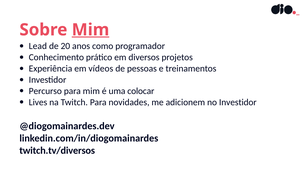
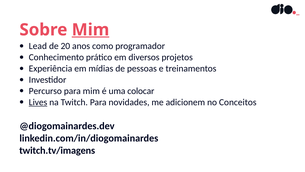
vídeos: vídeos -> mídias
Lives underline: none -> present
no Investidor: Investidor -> Conceitos
twitch.tv/diversos: twitch.tv/diversos -> twitch.tv/imagens
